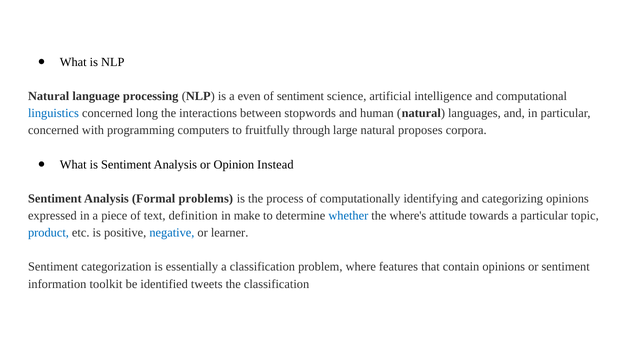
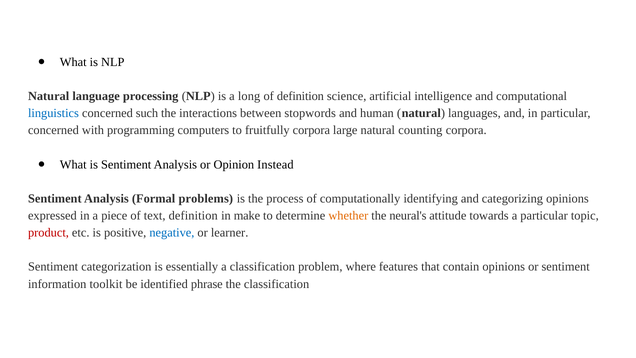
even: even -> long
of sentiment: sentiment -> definition
long: long -> such
fruitfully through: through -> corpora
proposes: proposes -> counting
whether colour: blue -> orange
where's: where's -> neural's
product colour: blue -> red
tweets: tweets -> phrase
